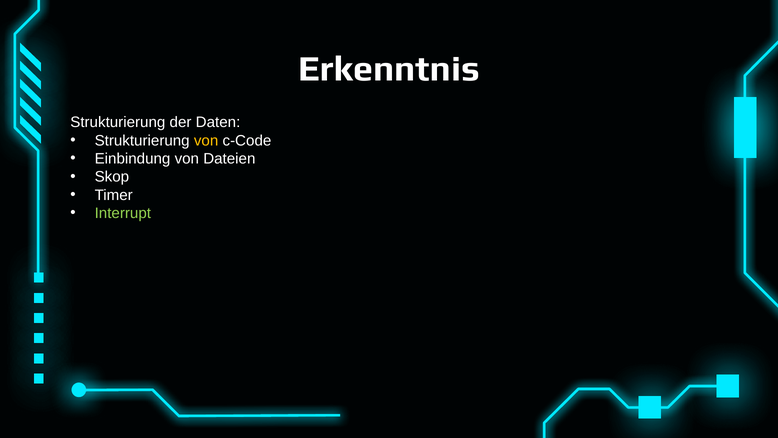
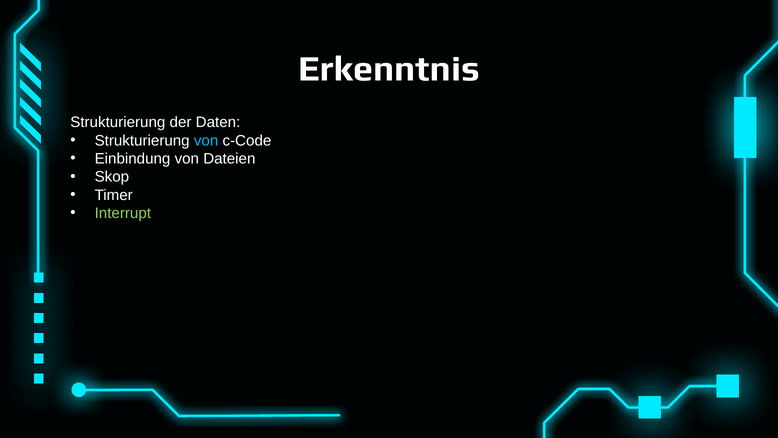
von at (206, 140) colour: yellow -> light blue
